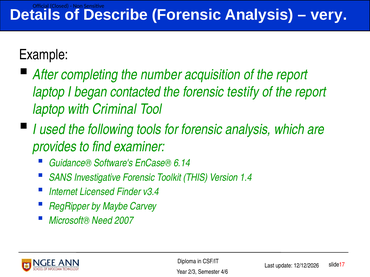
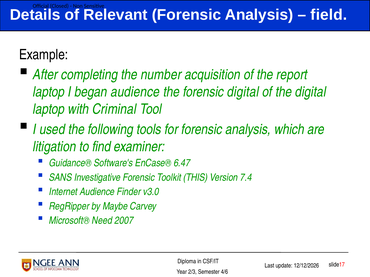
Describe: Describe -> Relevant
very: very -> field
began contacted: contacted -> audience
forensic testify: testify -> digital
report at (311, 92): report -> digital
provides: provides -> litigation
6.14: 6.14 -> 6.47
1.4: 1.4 -> 7.4
Internet Licensed: Licensed -> Audience
v3.4: v3.4 -> v3.0
